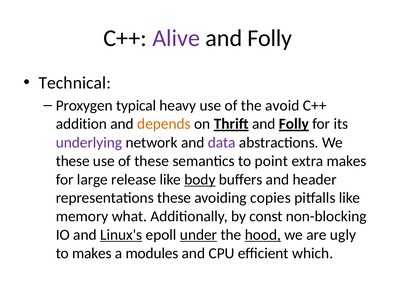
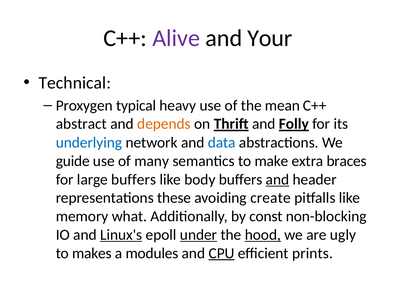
Folly at (270, 38): Folly -> Your
avoid: avoid -> mean
addition: addition -> abstract
underlying colour: purple -> blue
data colour: purple -> blue
these at (73, 161): these -> guide
of these: these -> many
point: point -> make
extra makes: makes -> braces
large release: release -> buffers
body underline: present -> none
and at (277, 180) underline: none -> present
copies: copies -> create
CPU underline: none -> present
which: which -> prints
